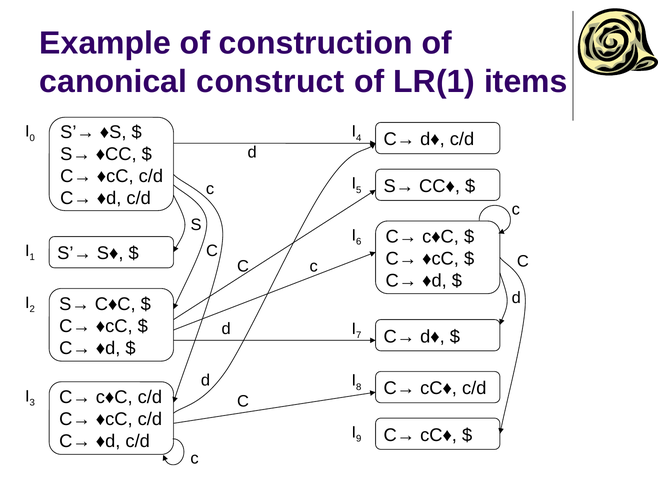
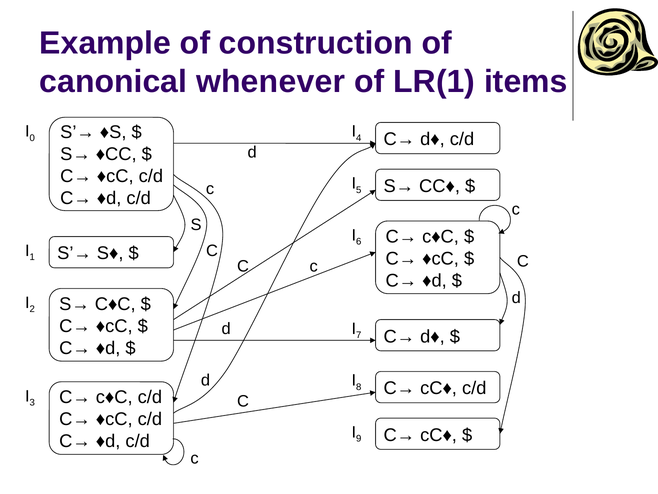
construct: construct -> whenever
